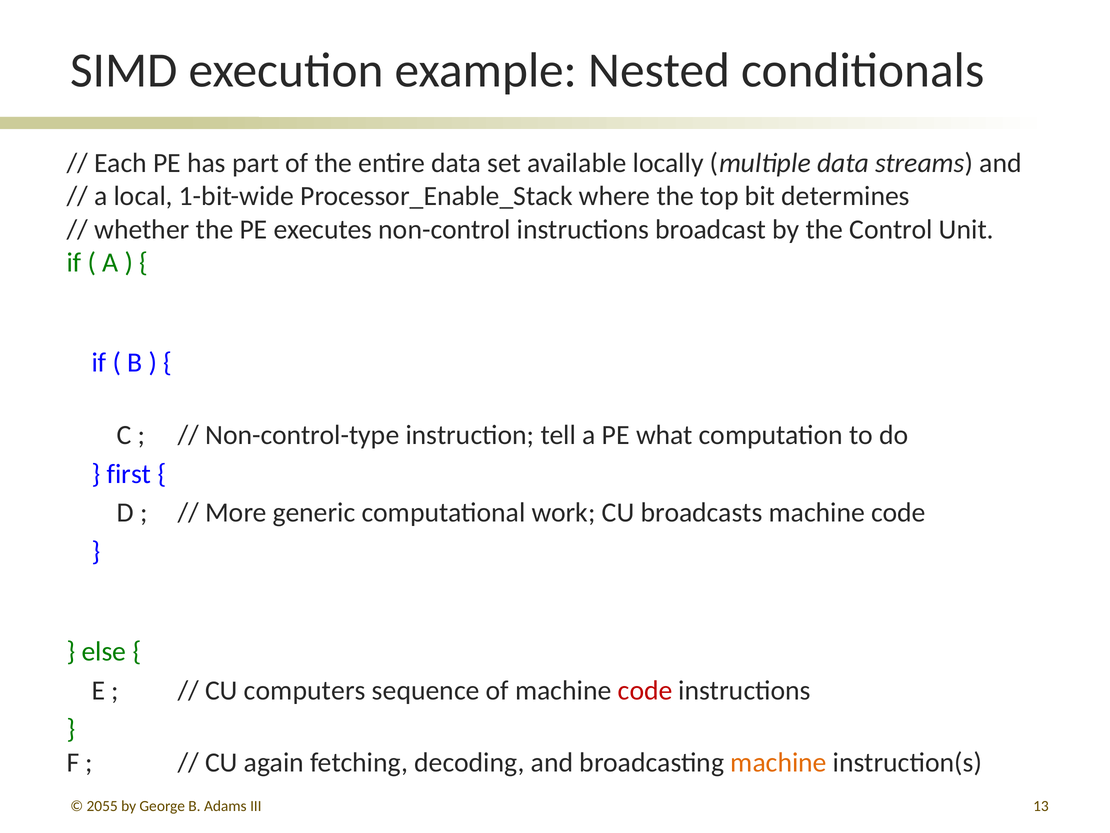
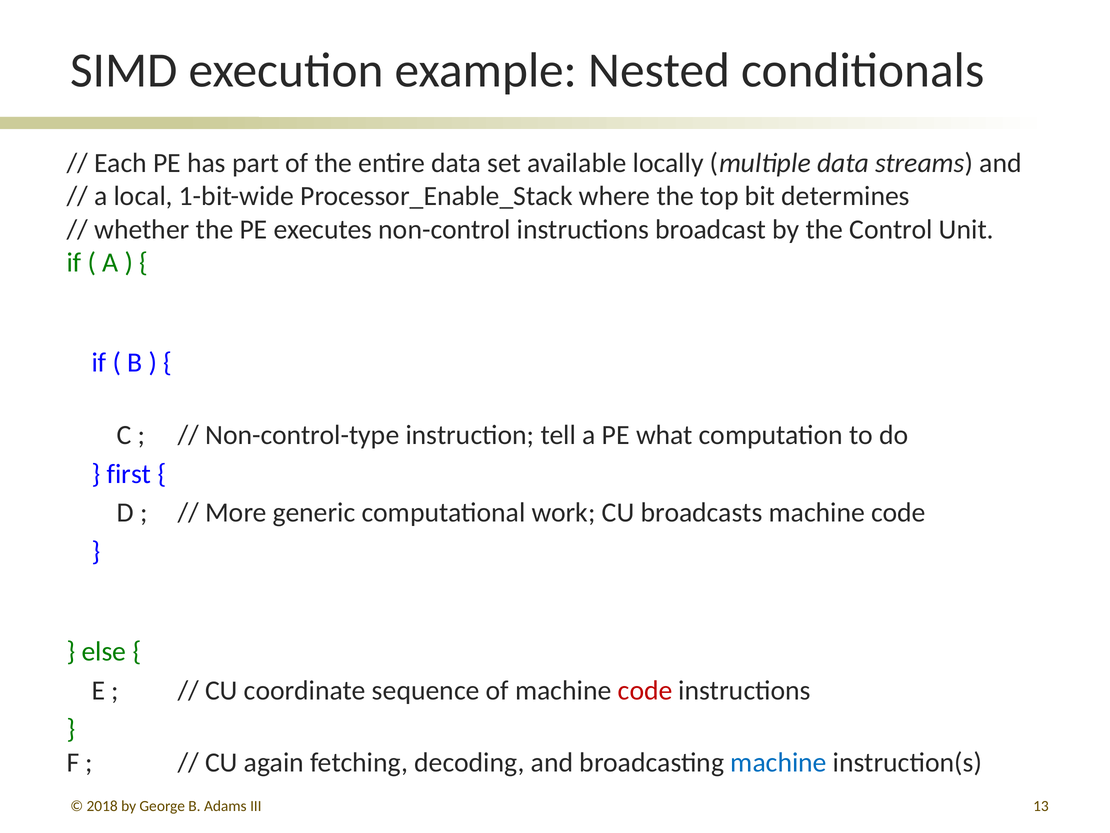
computers: computers -> coordinate
machine at (779, 762) colour: orange -> blue
2055: 2055 -> 2018
